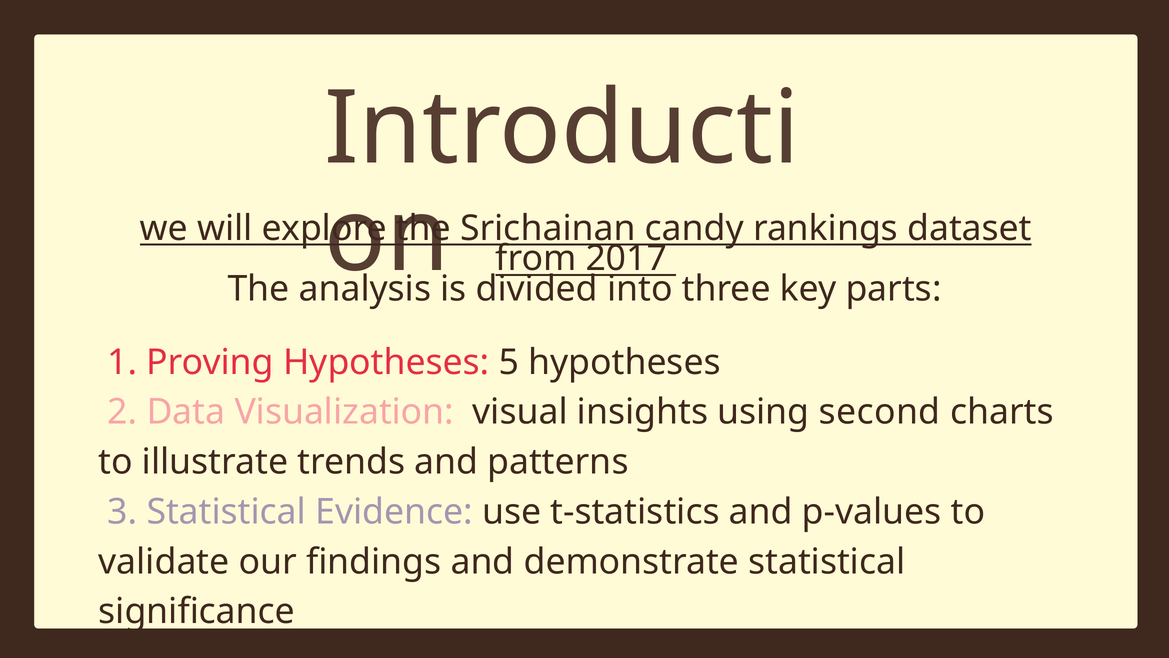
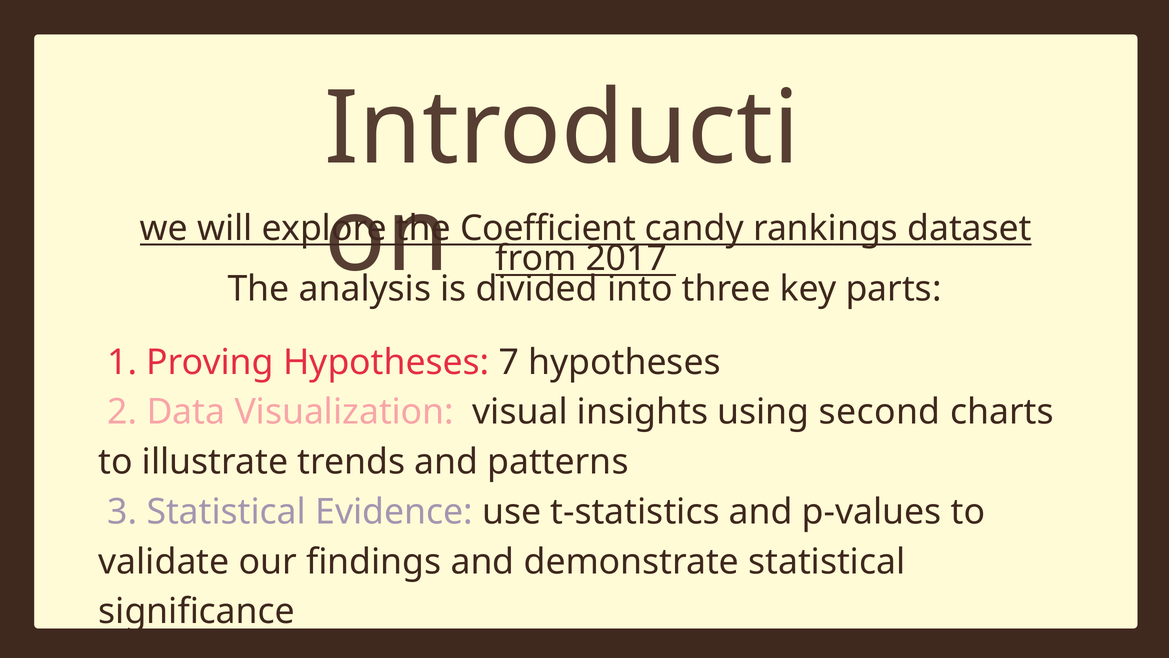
Srichainan: Srichainan -> Coefficient
5: 5 -> 7
